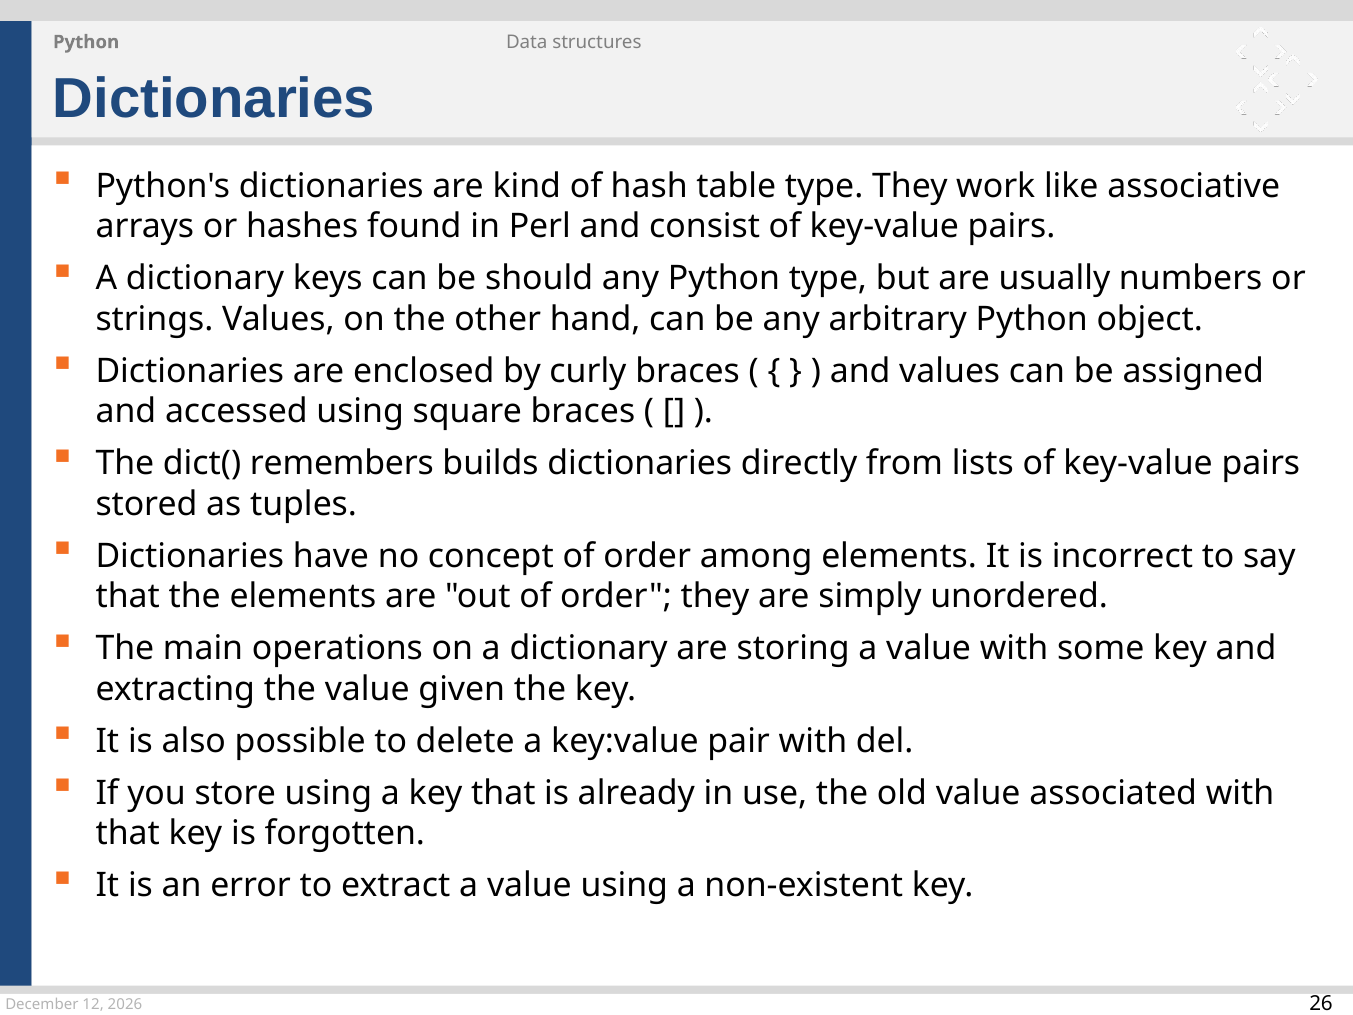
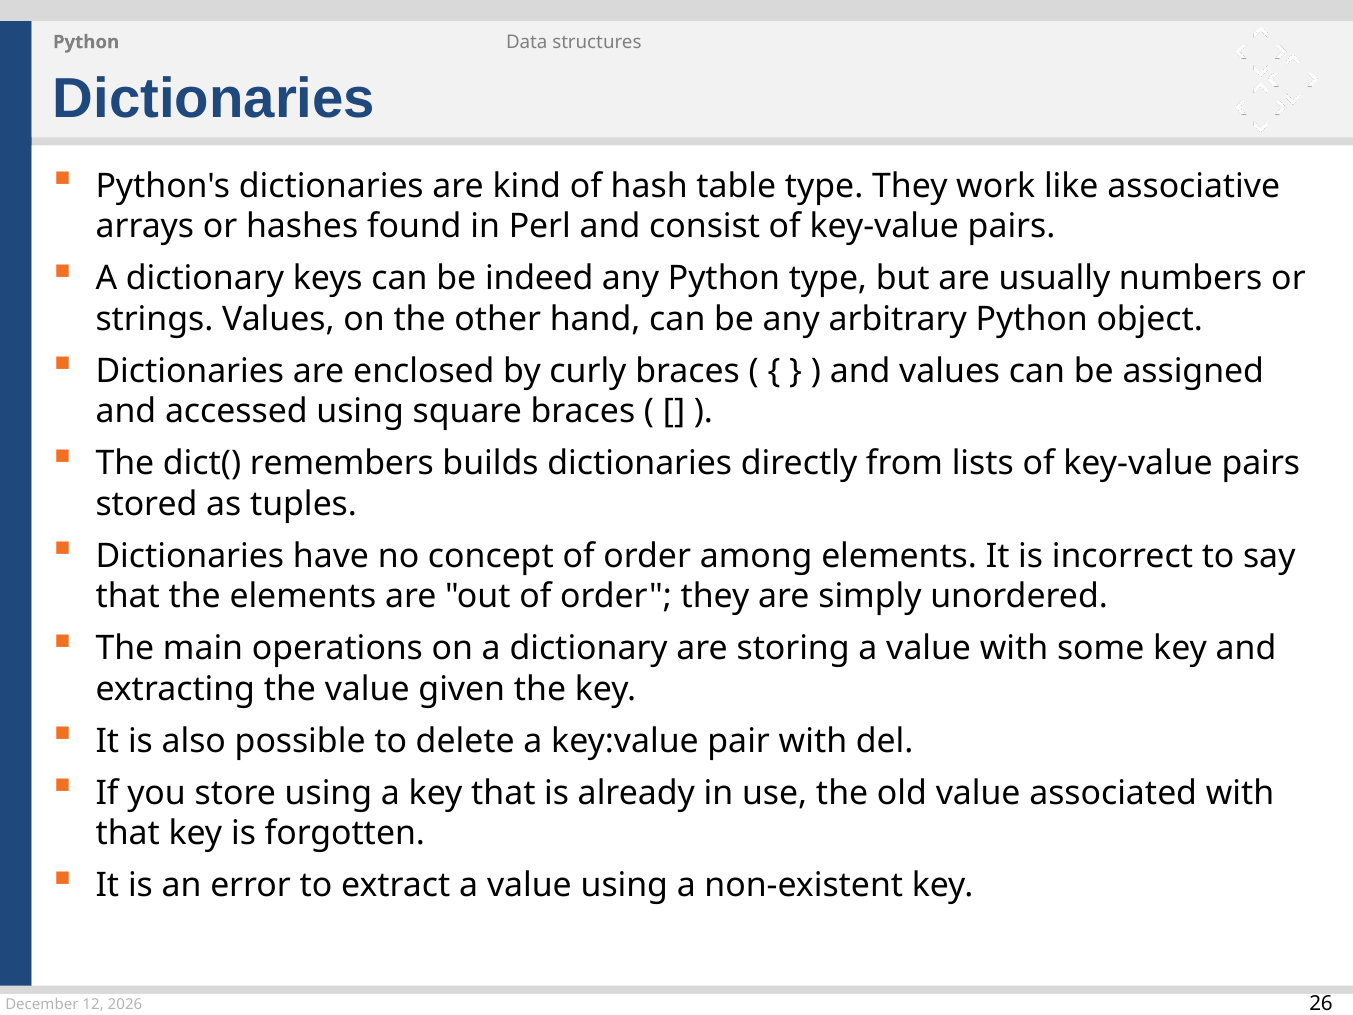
should: should -> indeed
